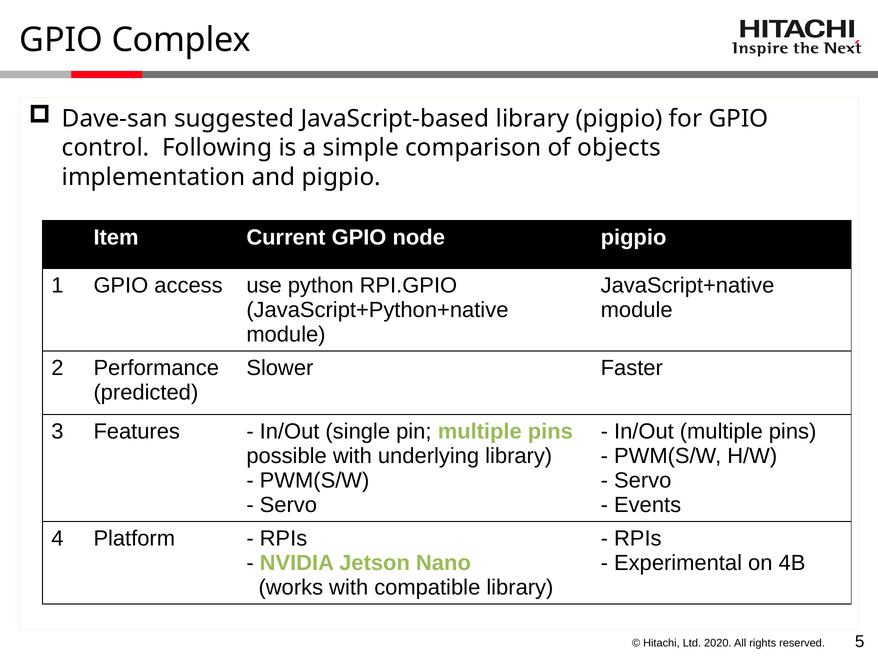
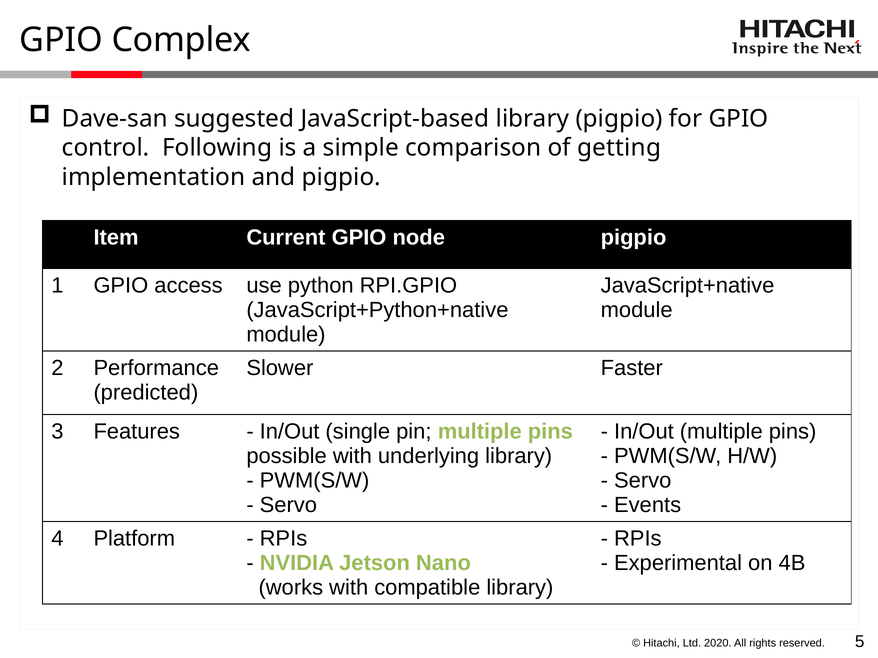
objects: objects -> getting
